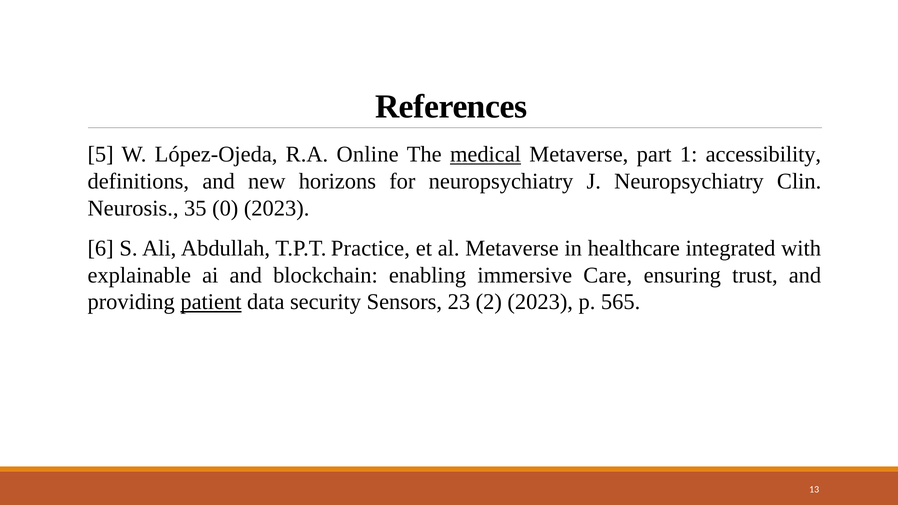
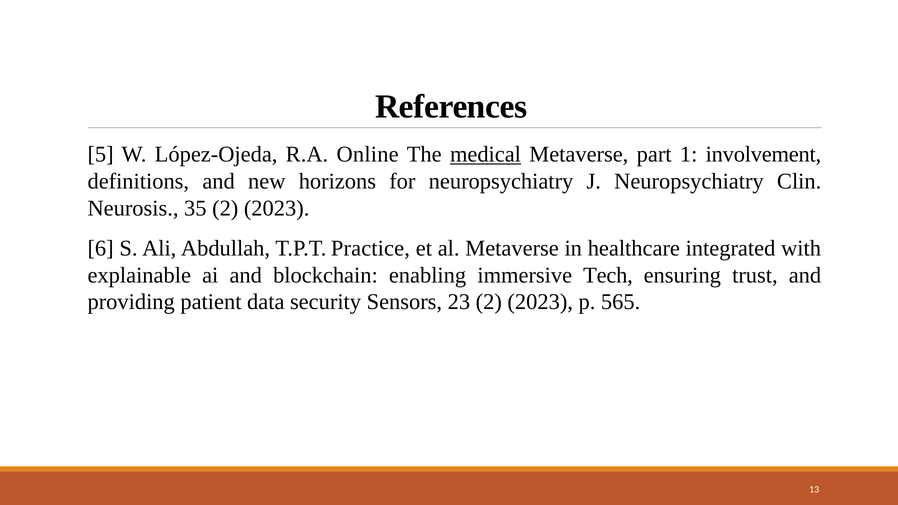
accessibility: accessibility -> involvement
35 0: 0 -> 2
Care: Care -> Tech
patient underline: present -> none
